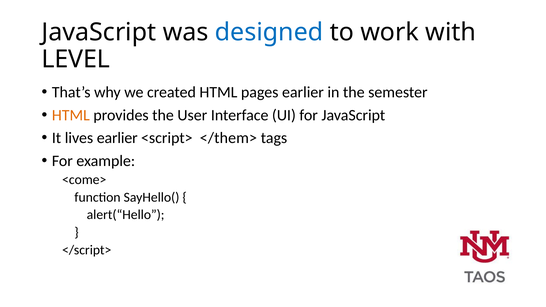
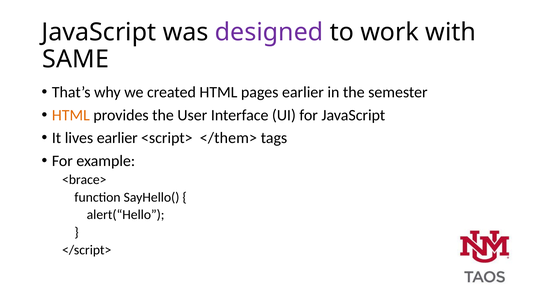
designed colour: blue -> purple
LEVEL: LEVEL -> SAME
<come>: <come> -> <brace>
